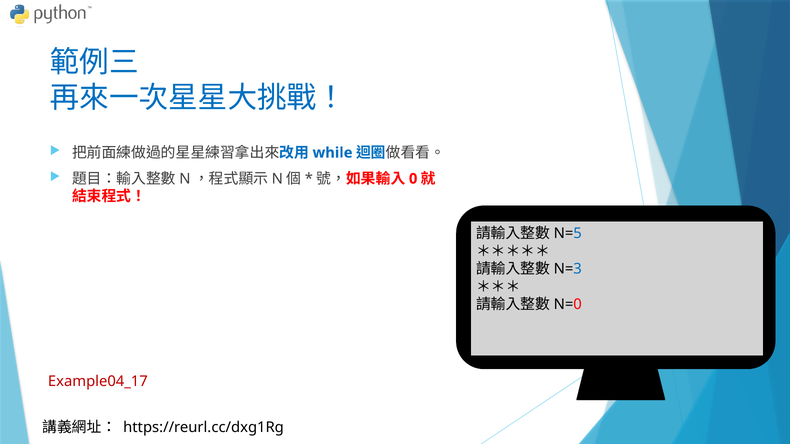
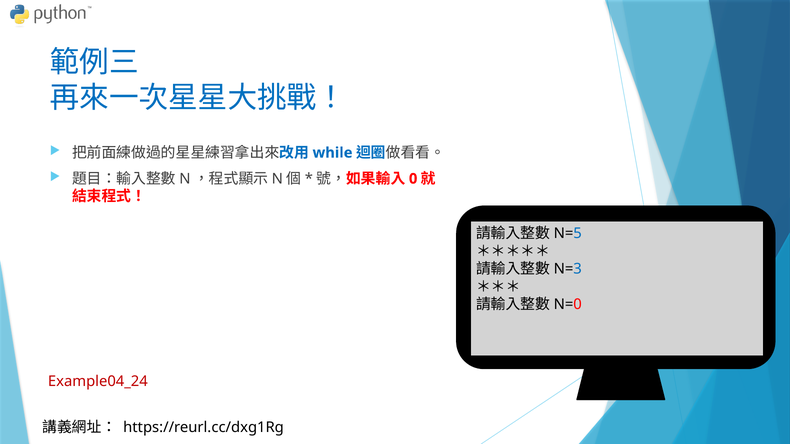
Example04_17: Example04_17 -> Example04_24
